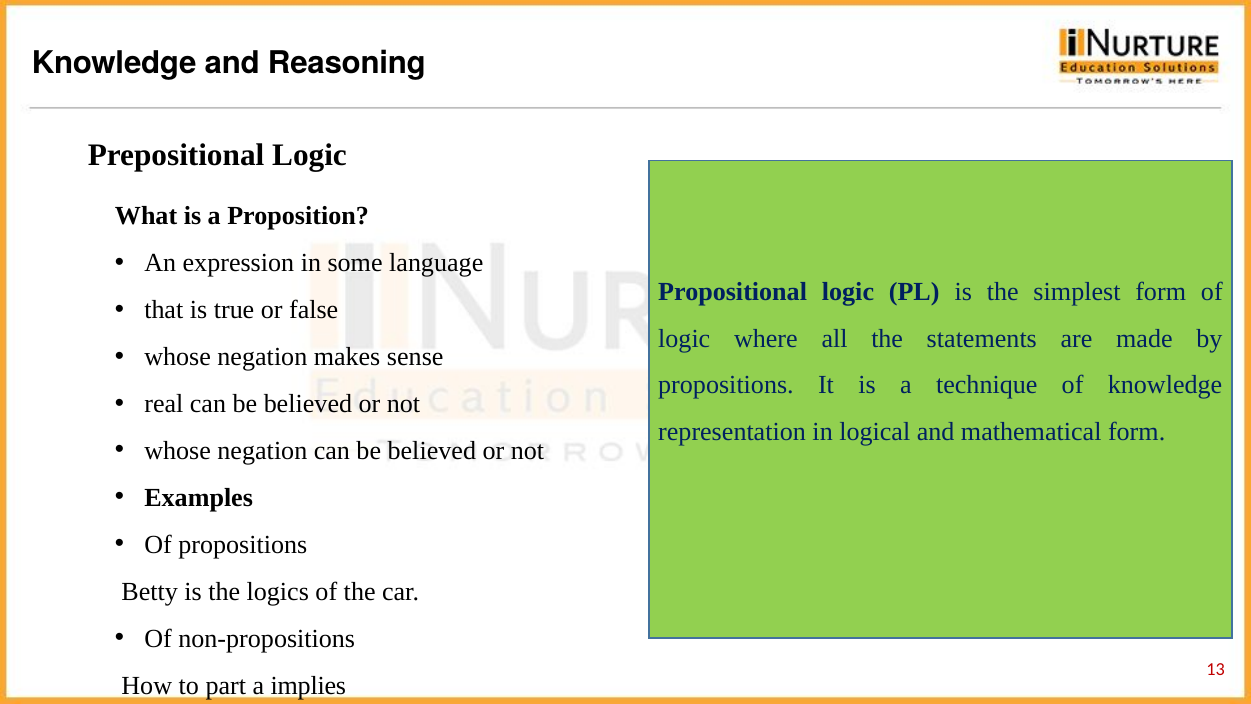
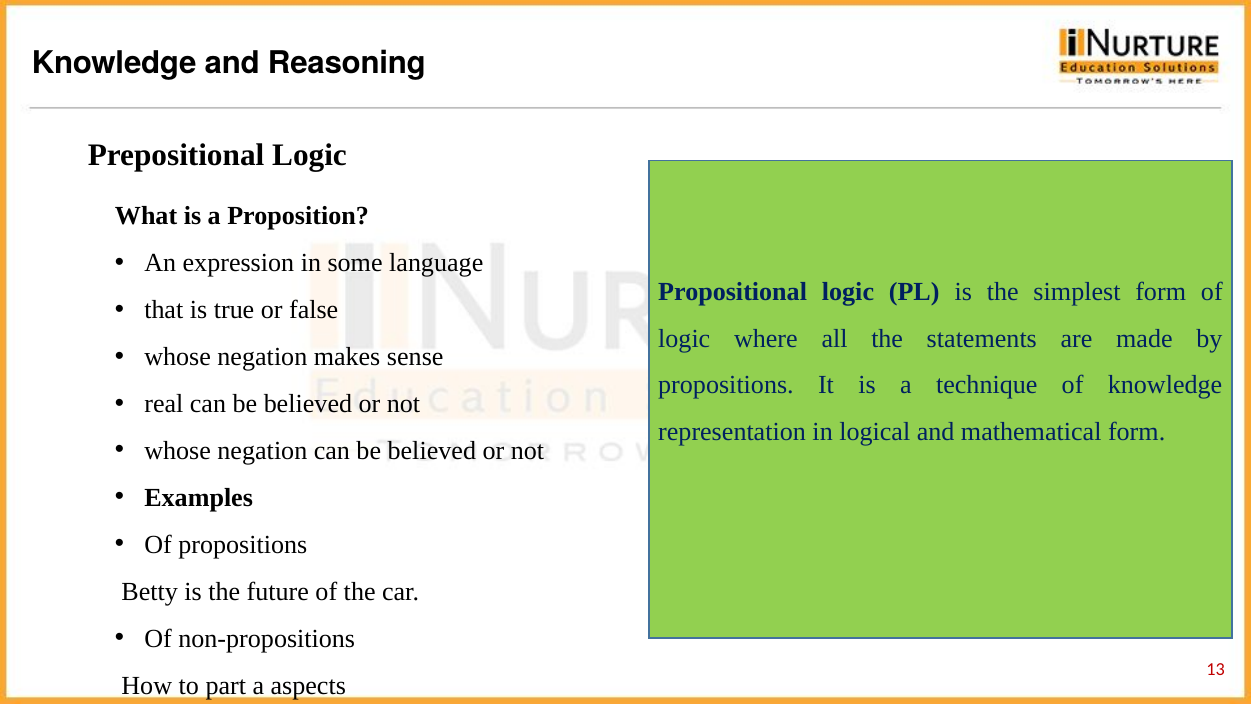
logics: logics -> future
implies: implies -> aspects
